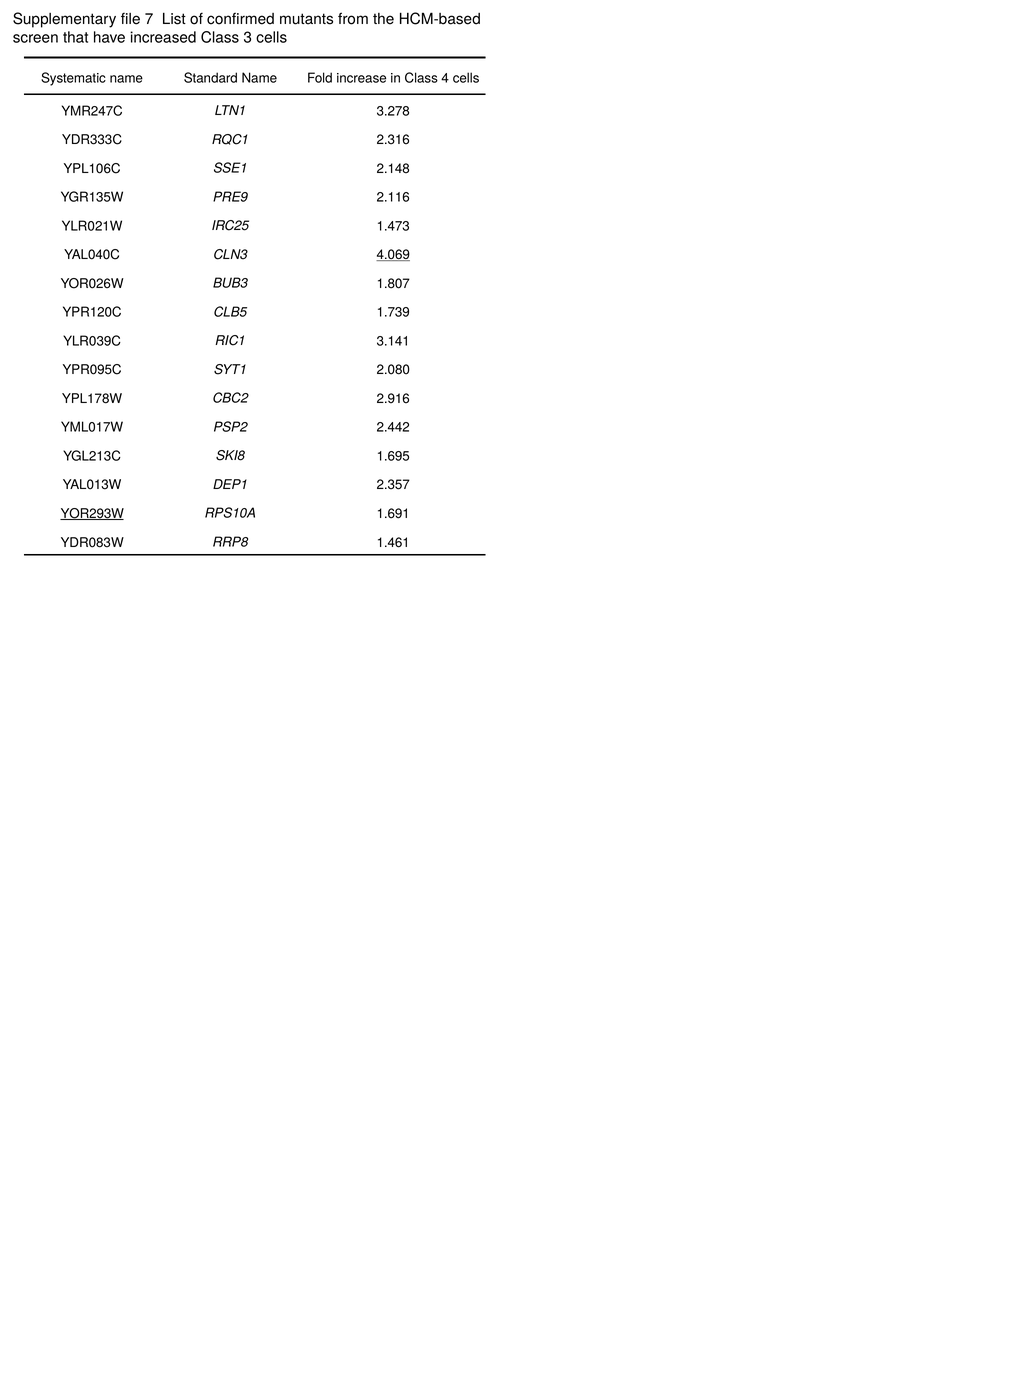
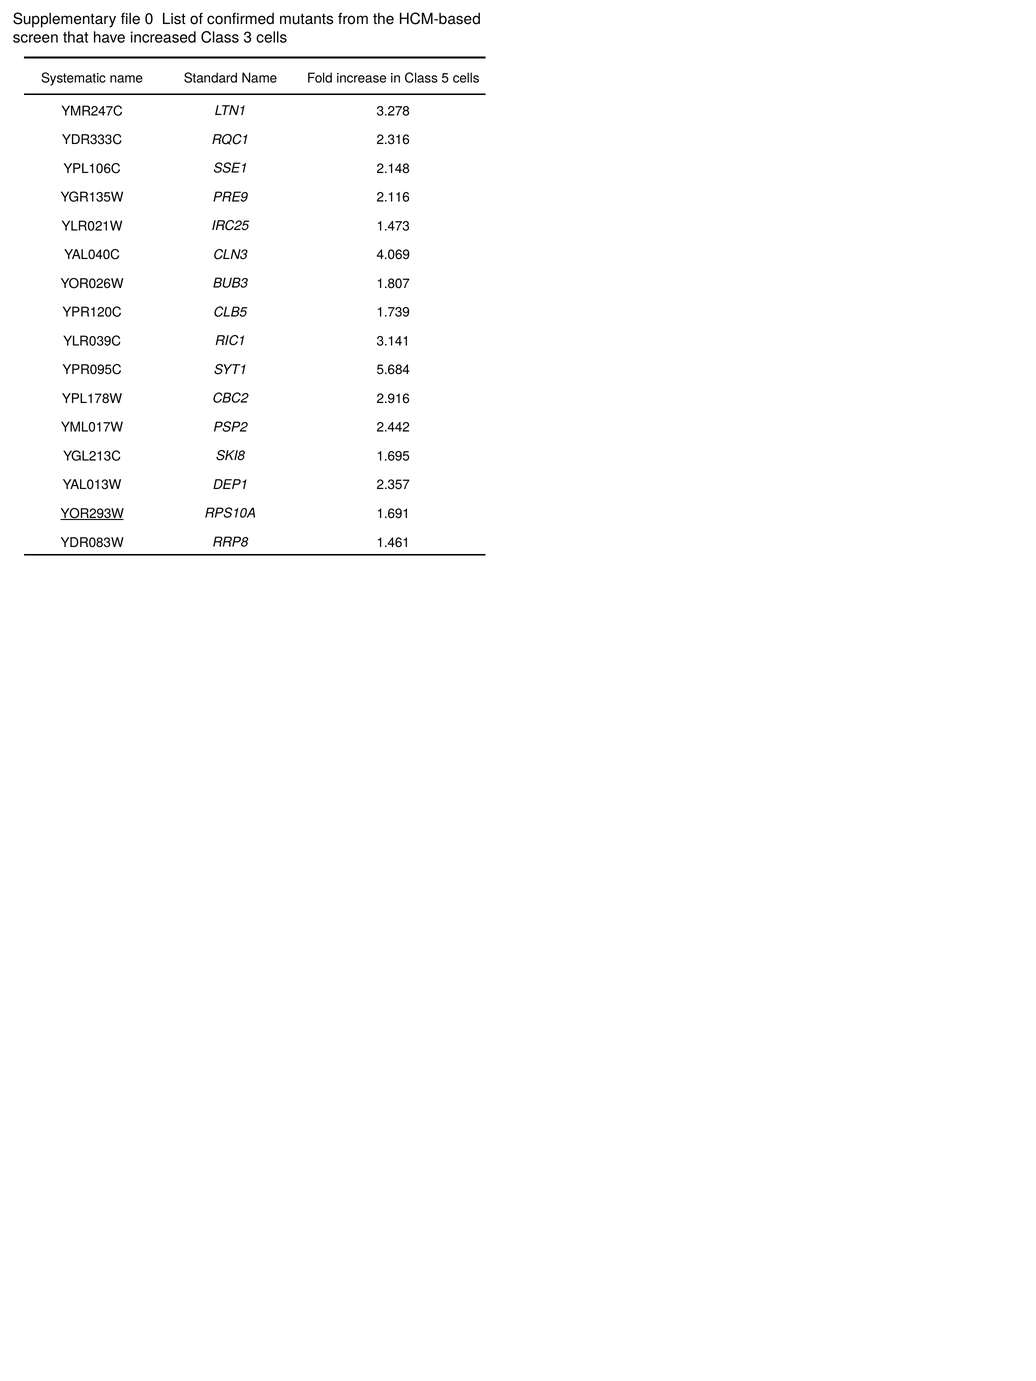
7: 7 -> 0
4: 4 -> 5
4.069 underline: present -> none
2.080: 2.080 -> 5.684
